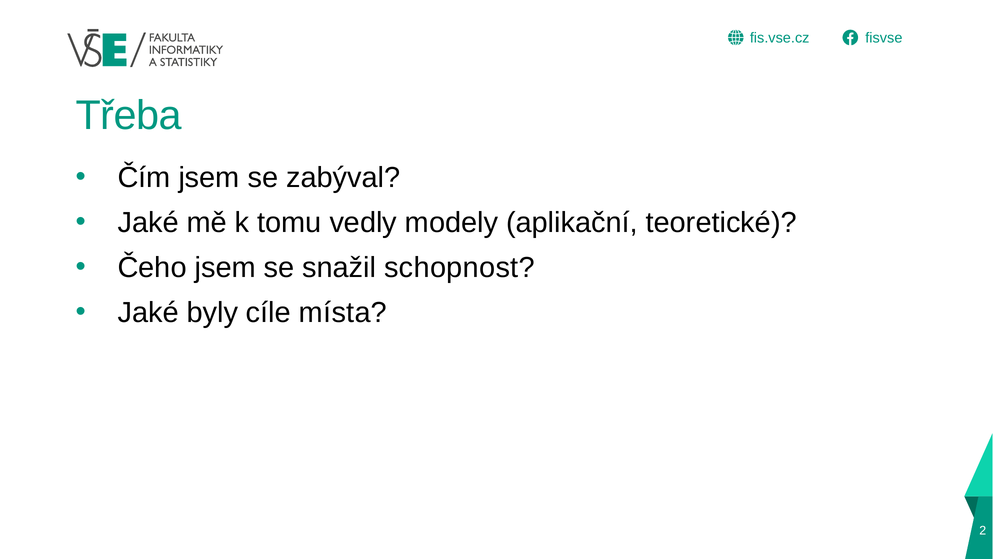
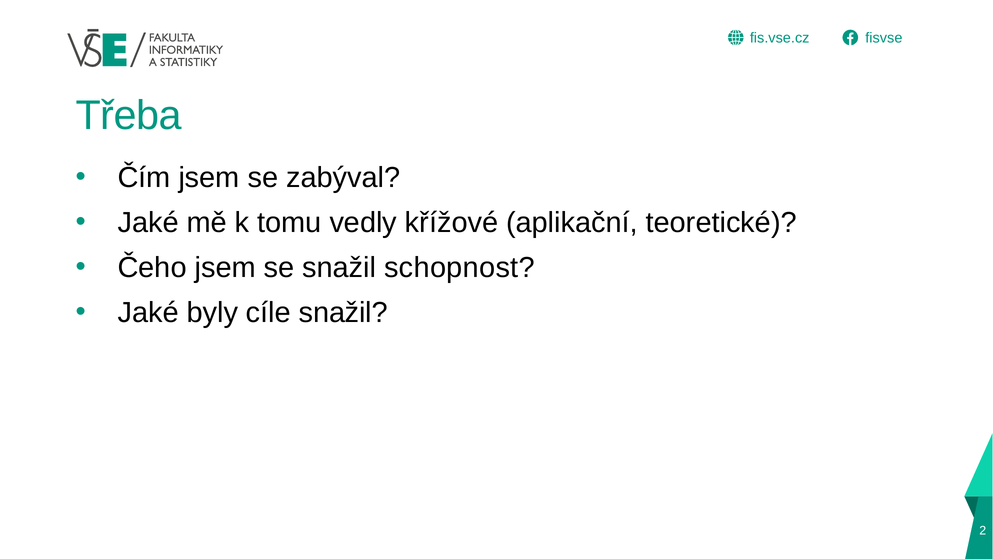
modely: modely -> křížové
cíle místa: místa -> snažil
